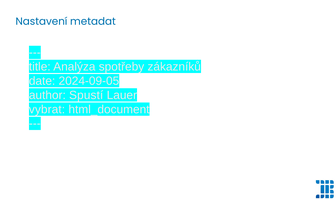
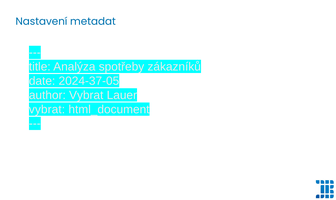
2024-09-05: 2024-09-05 -> 2024-37-05
author Spustí: Spustí -> Vybrat
